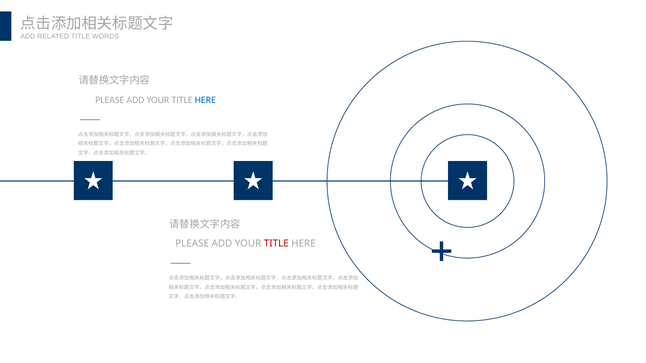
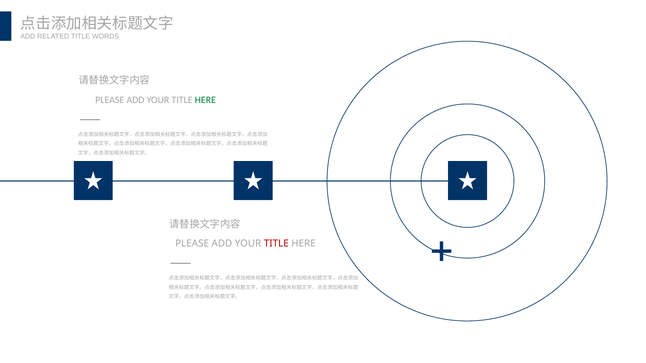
HERE at (205, 100) colour: blue -> green
